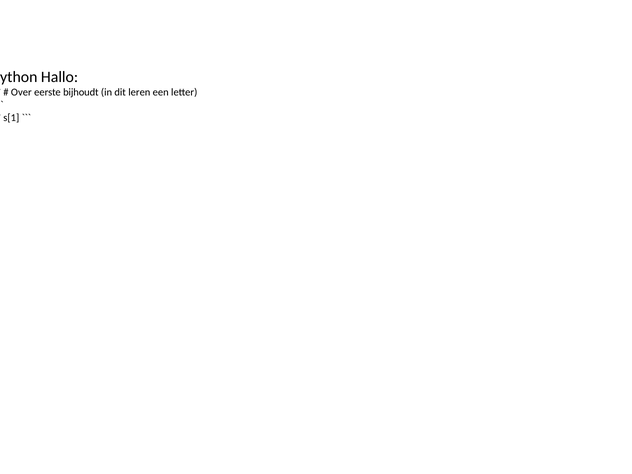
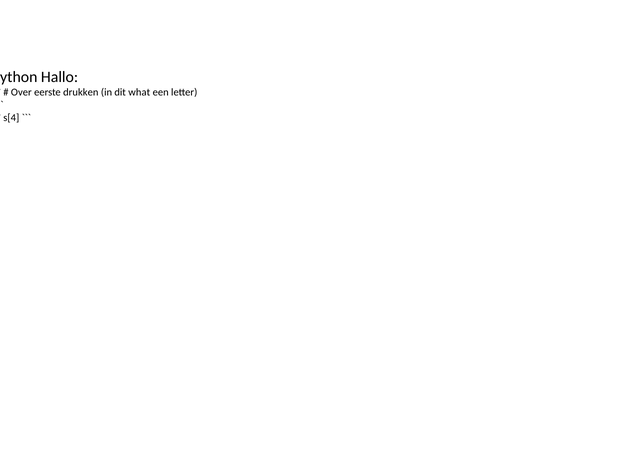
bijhoudt: bijhoudt -> drukken
leren: leren -> what
s[1: s[1 -> s[4
